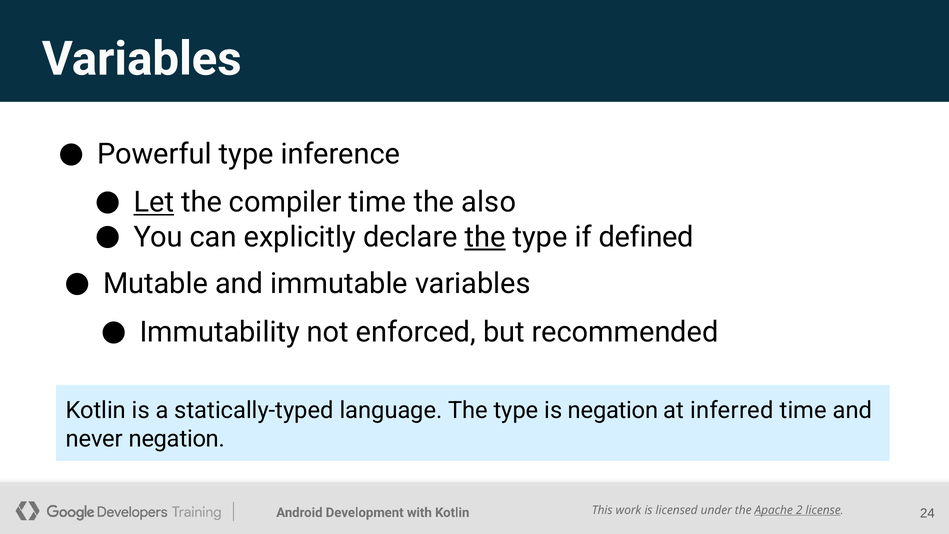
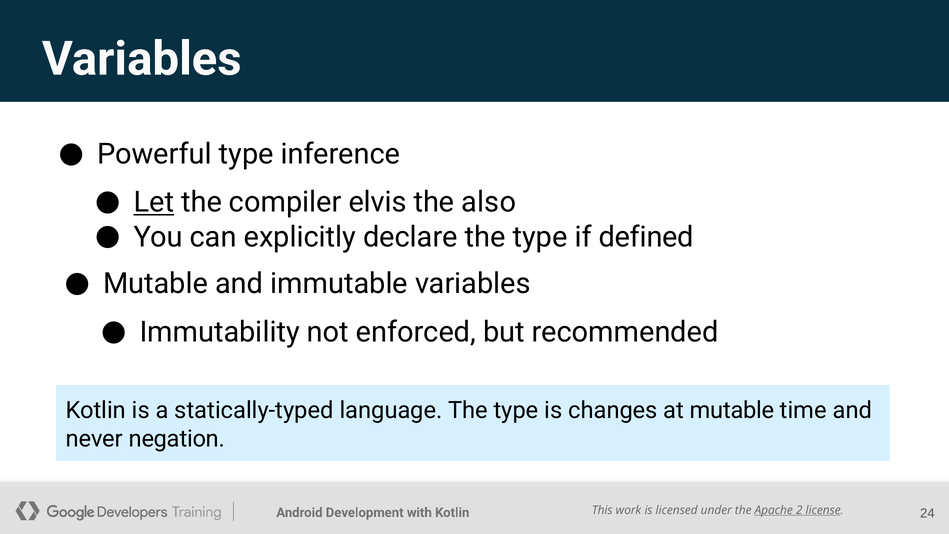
compiler time: time -> elvis
the at (485, 237) underline: present -> none
is negation: negation -> changes
at inferred: inferred -> mutable
